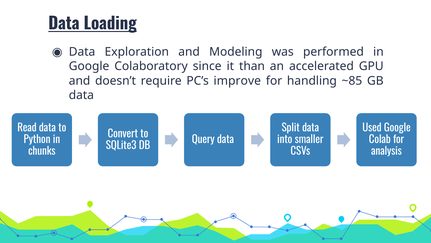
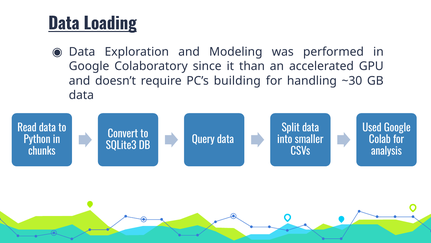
improve: improve -> building
~85: ~85 -> ~30
